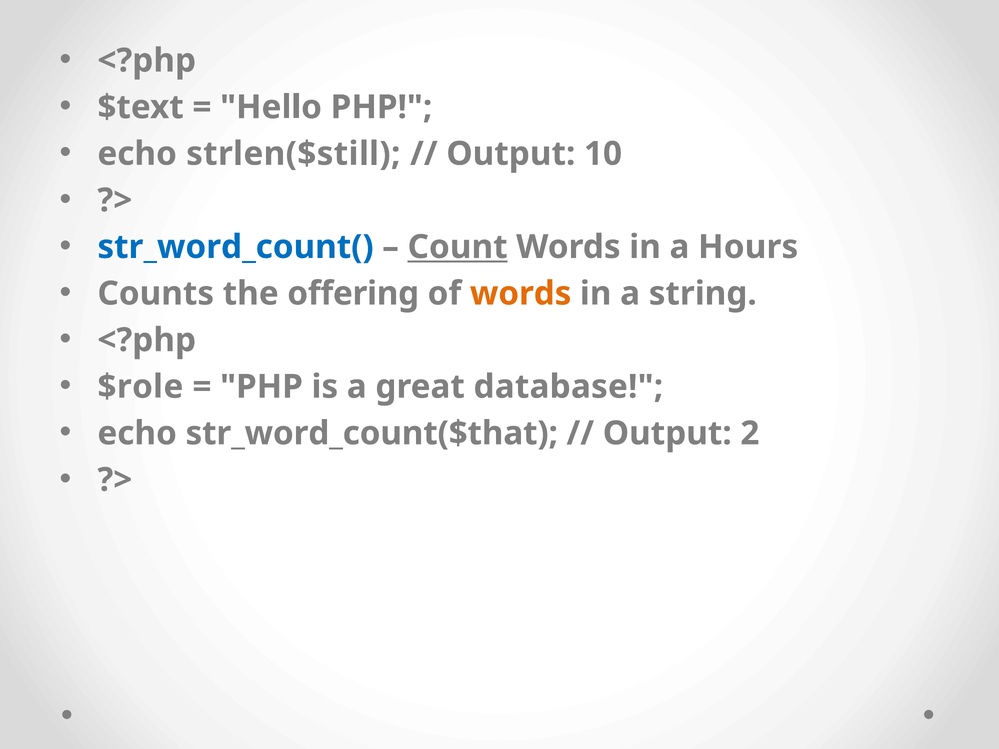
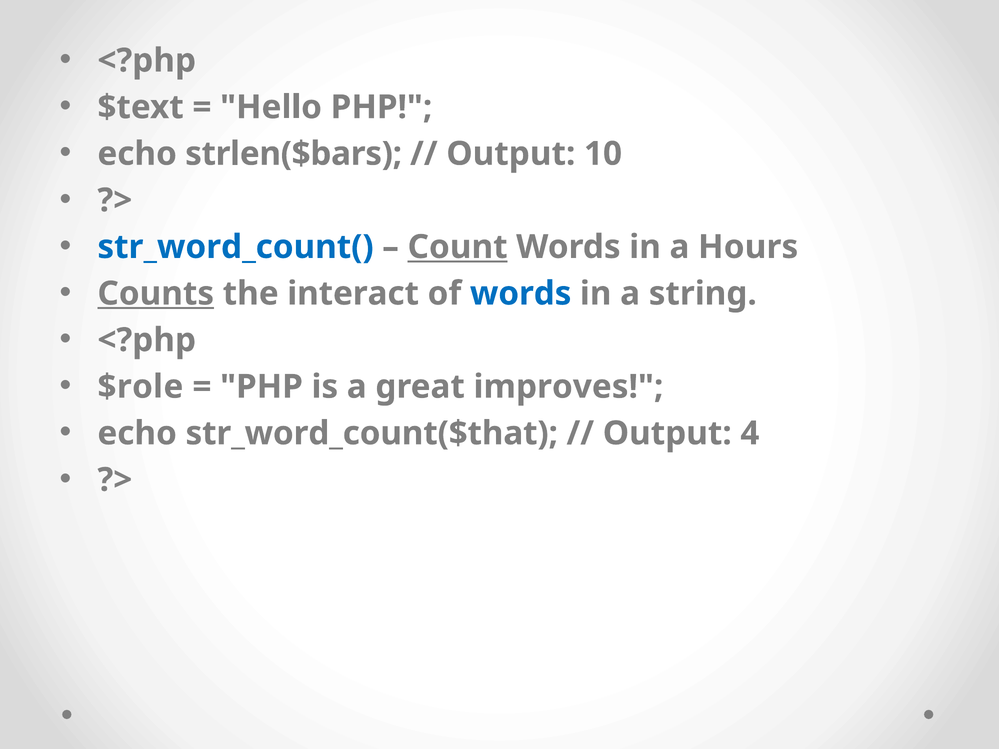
strlen($still: strlen($still -> strlen($bars
Counts underline: none -> present
offering: offering -> interact
words at (521, 294) colour: orange -> blue
database: database -> improves
2: 2 -> 4
